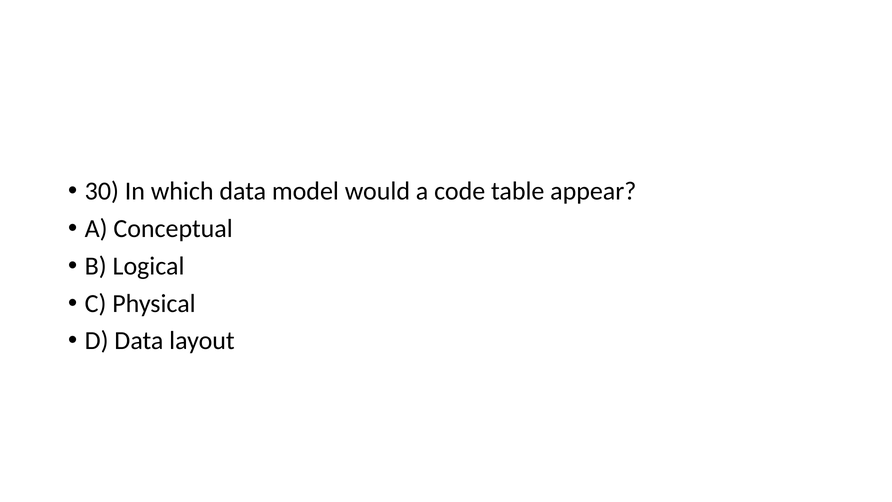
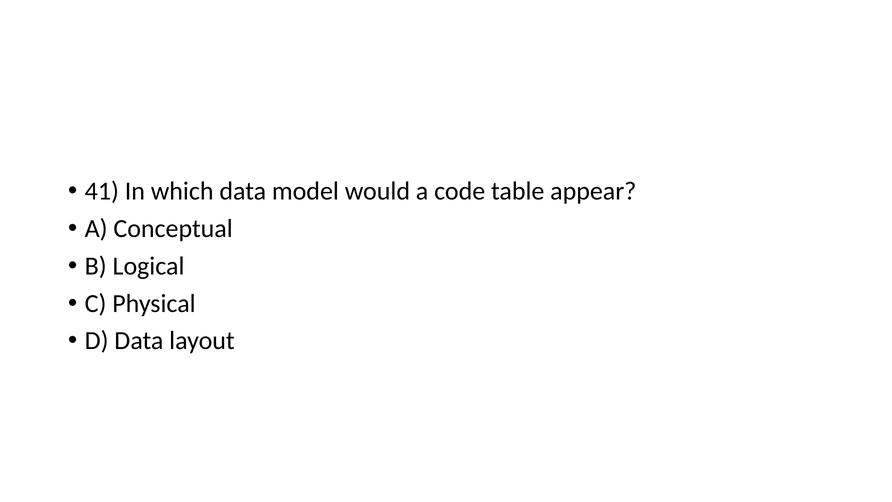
30: 30 -> 41
